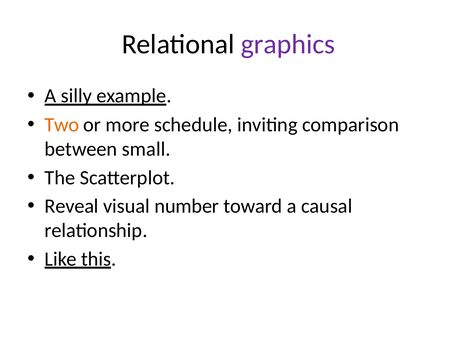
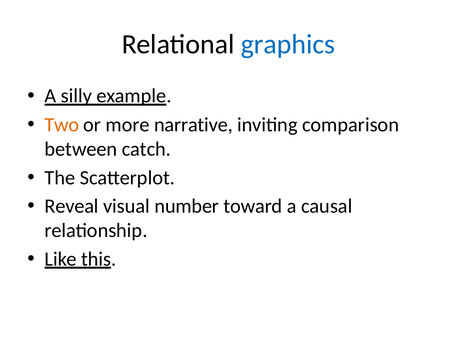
graphics colour: purple -> blue
schedule: schedule -> narrative
small: small -> catch
